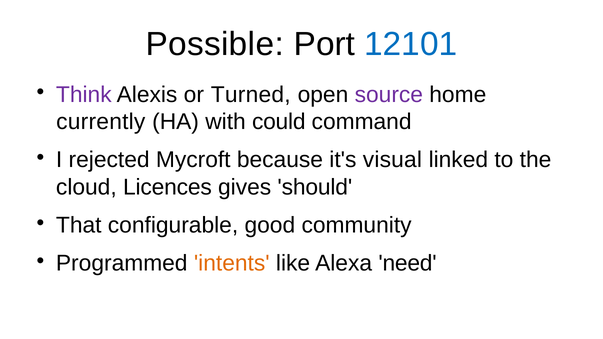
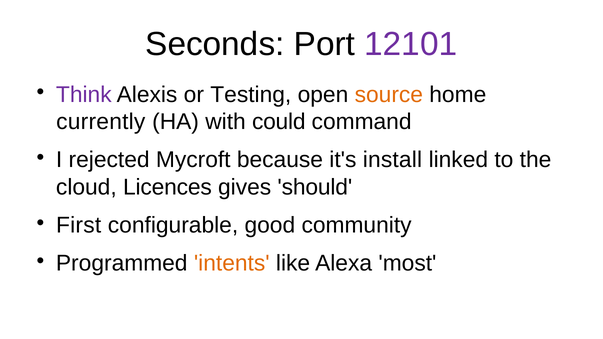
Possible: Possible -> Seconds
12101 colour: blue -> purple
Turned: Turned -> Testing
source colour: purple -> orange
visual: visual -> install
That: That -> First
need: need -> most
